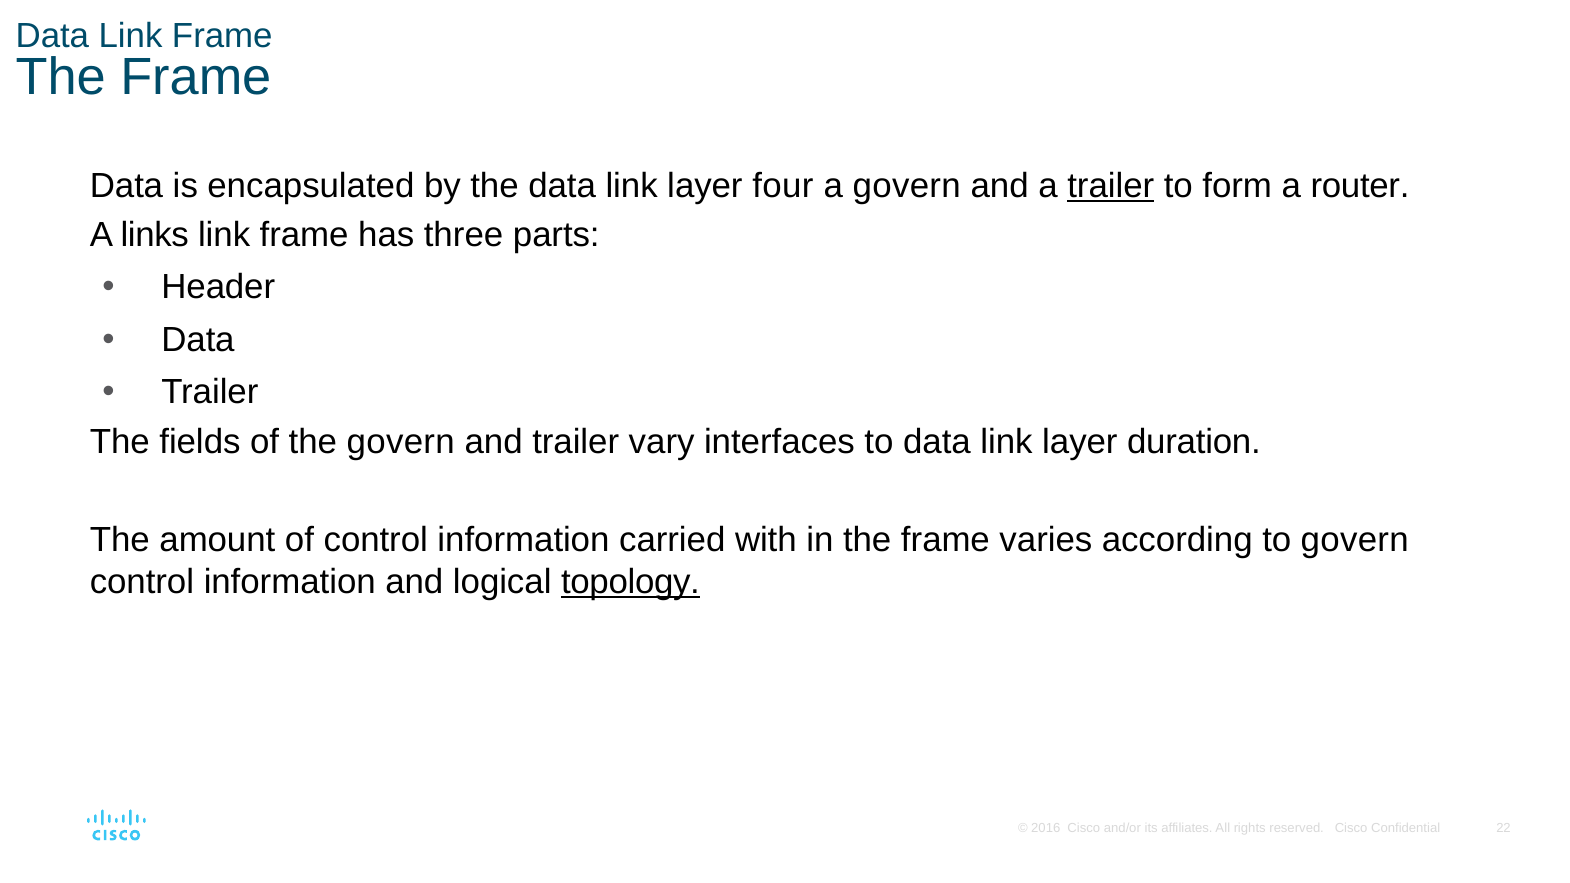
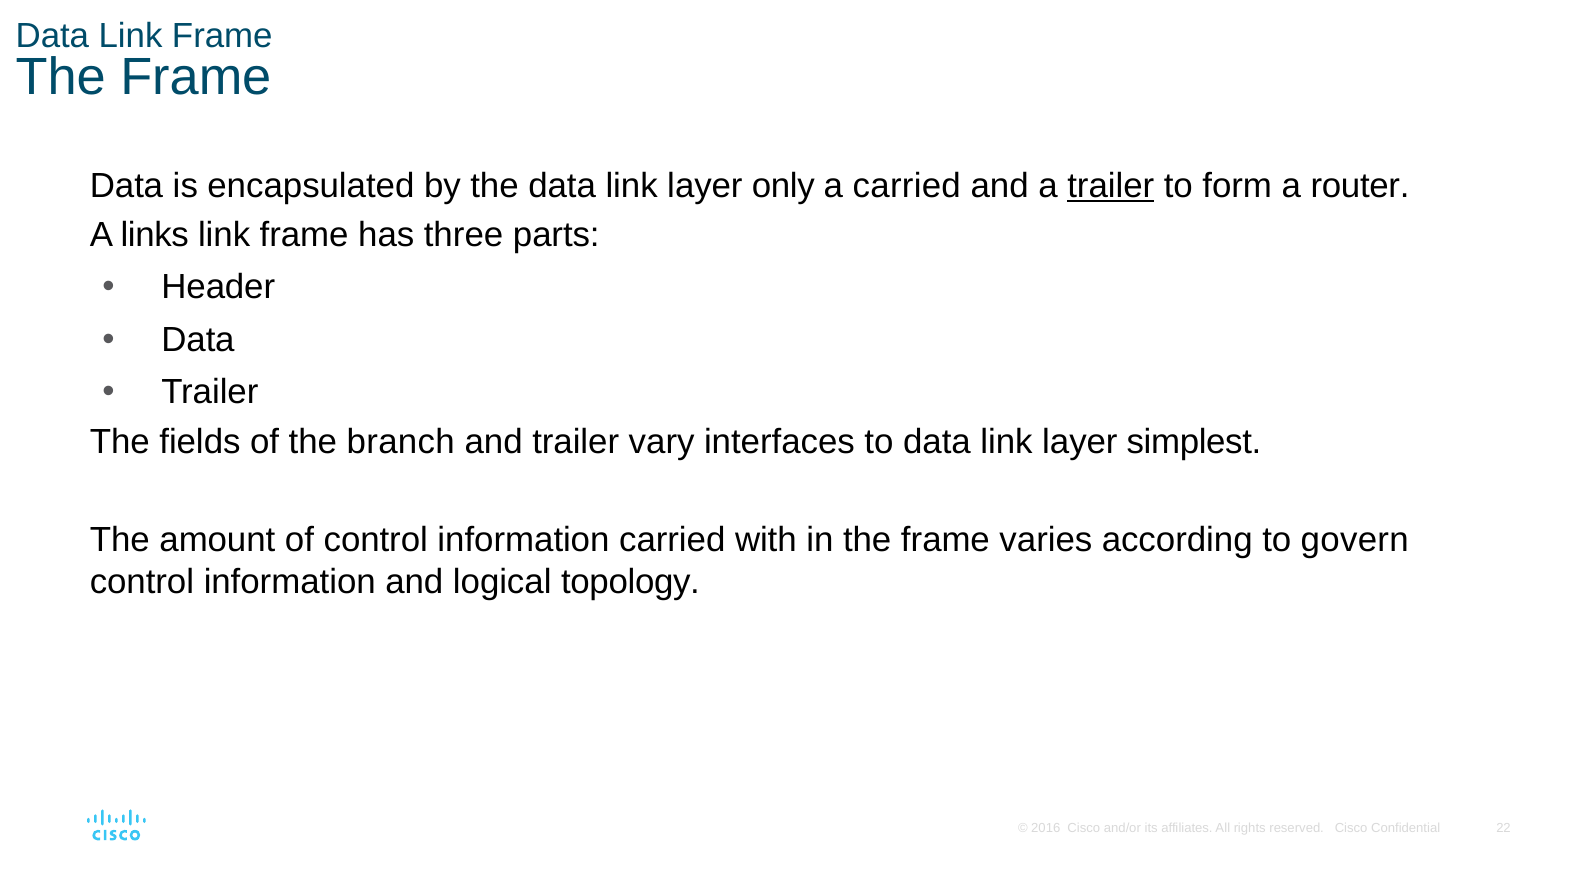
four: four -> only
a govern: govern -> carried
the govern: govern -> branch
duration: duration -> simplest
topology underline: present -> none
